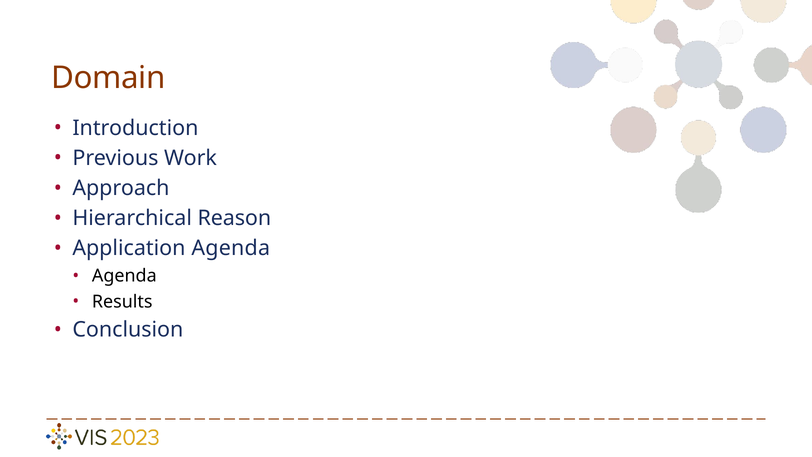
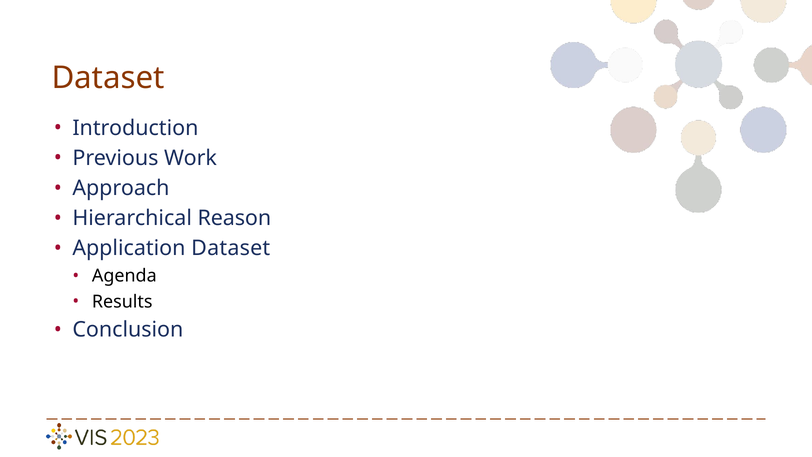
Domain at (108, 78): Domain -> Dataset
Application Agenda: Agenda -> Dataset
